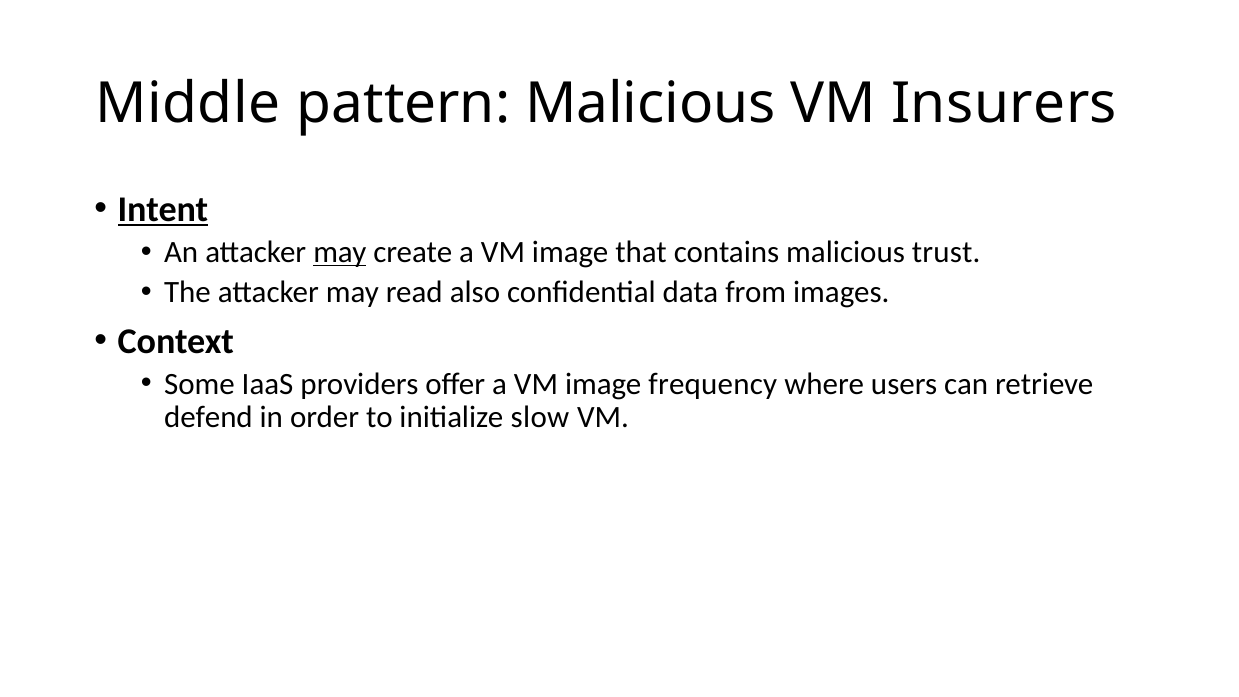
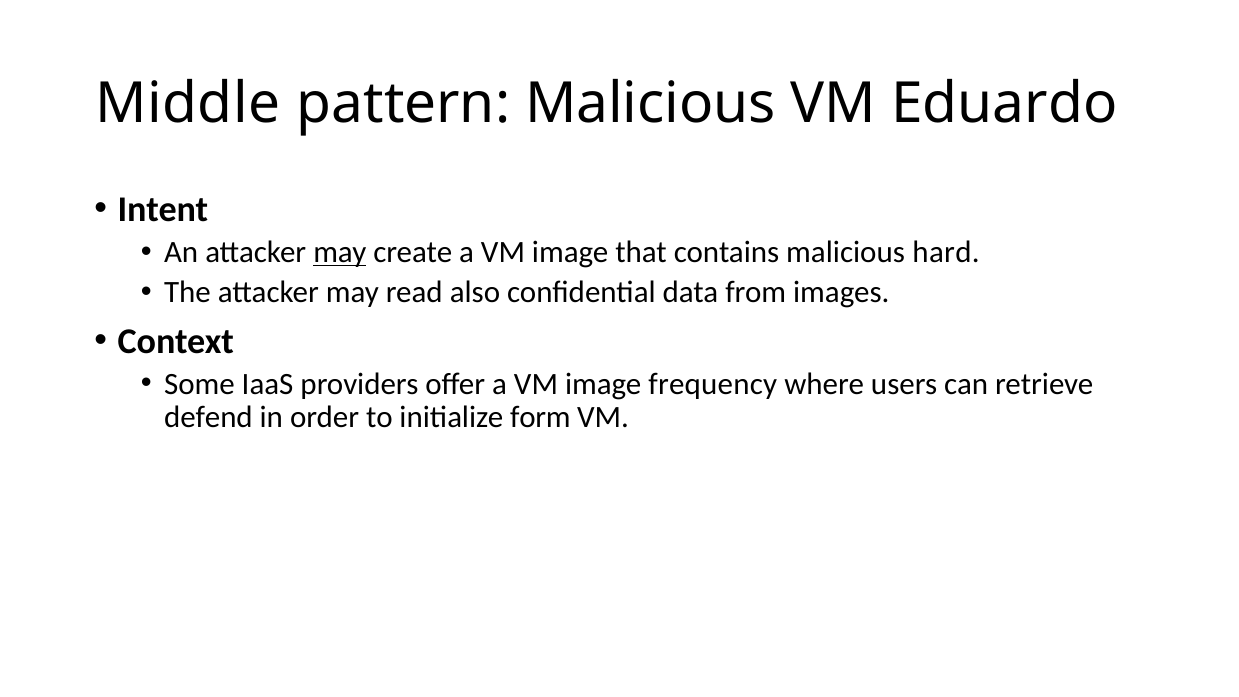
Insurers: Insurers -> Eduardo
Intent underline: present -> none
trust: trust -> hard
slow: slow -> form
